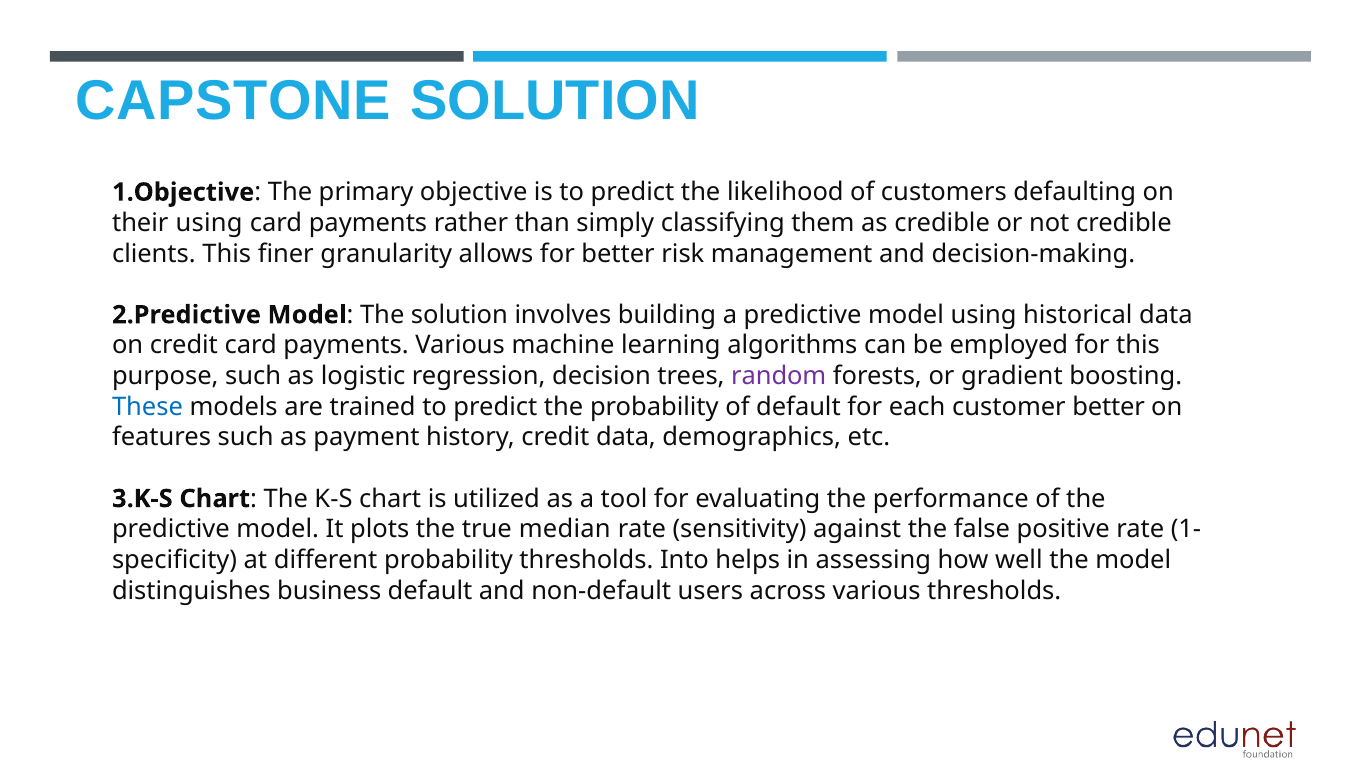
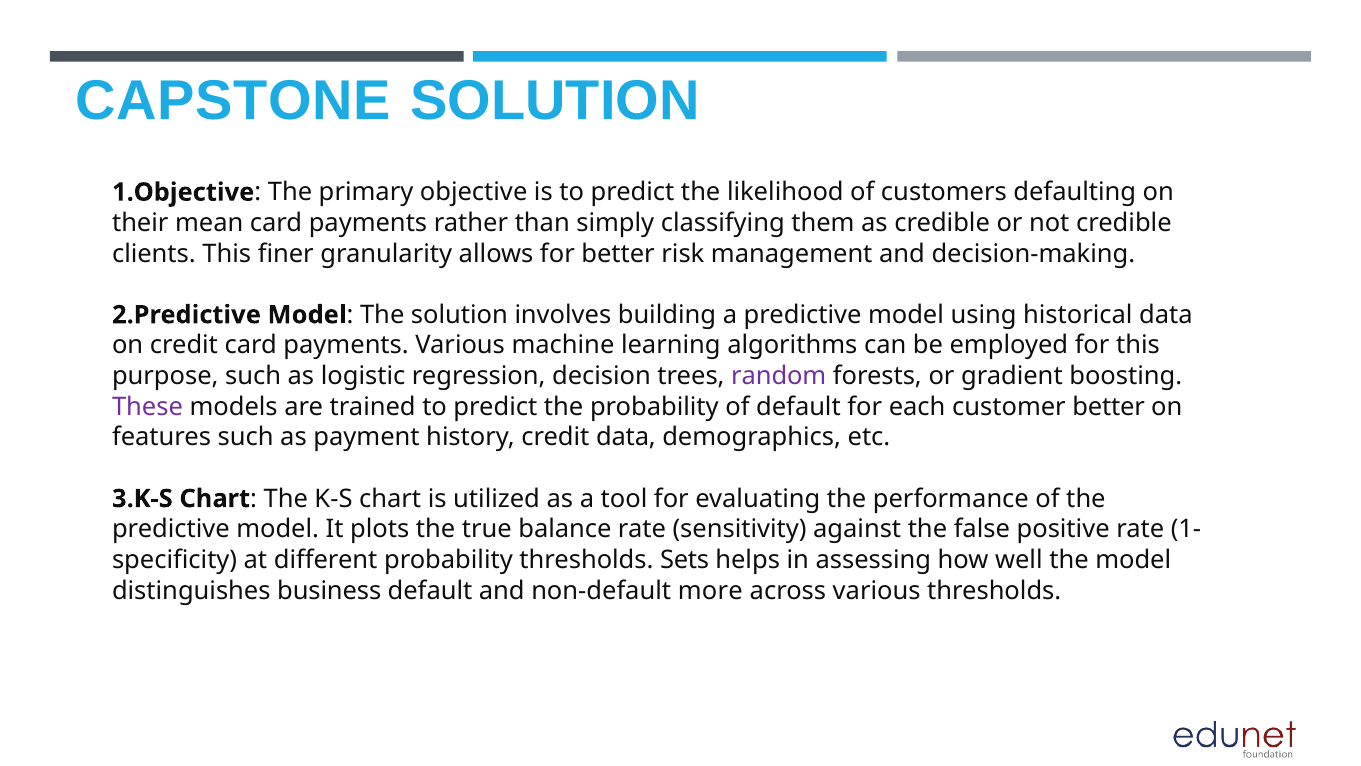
their using: using -> mean
These colour: blue -> purple
median: median -> balance
Into: Into -> Sets
users: users -> more
